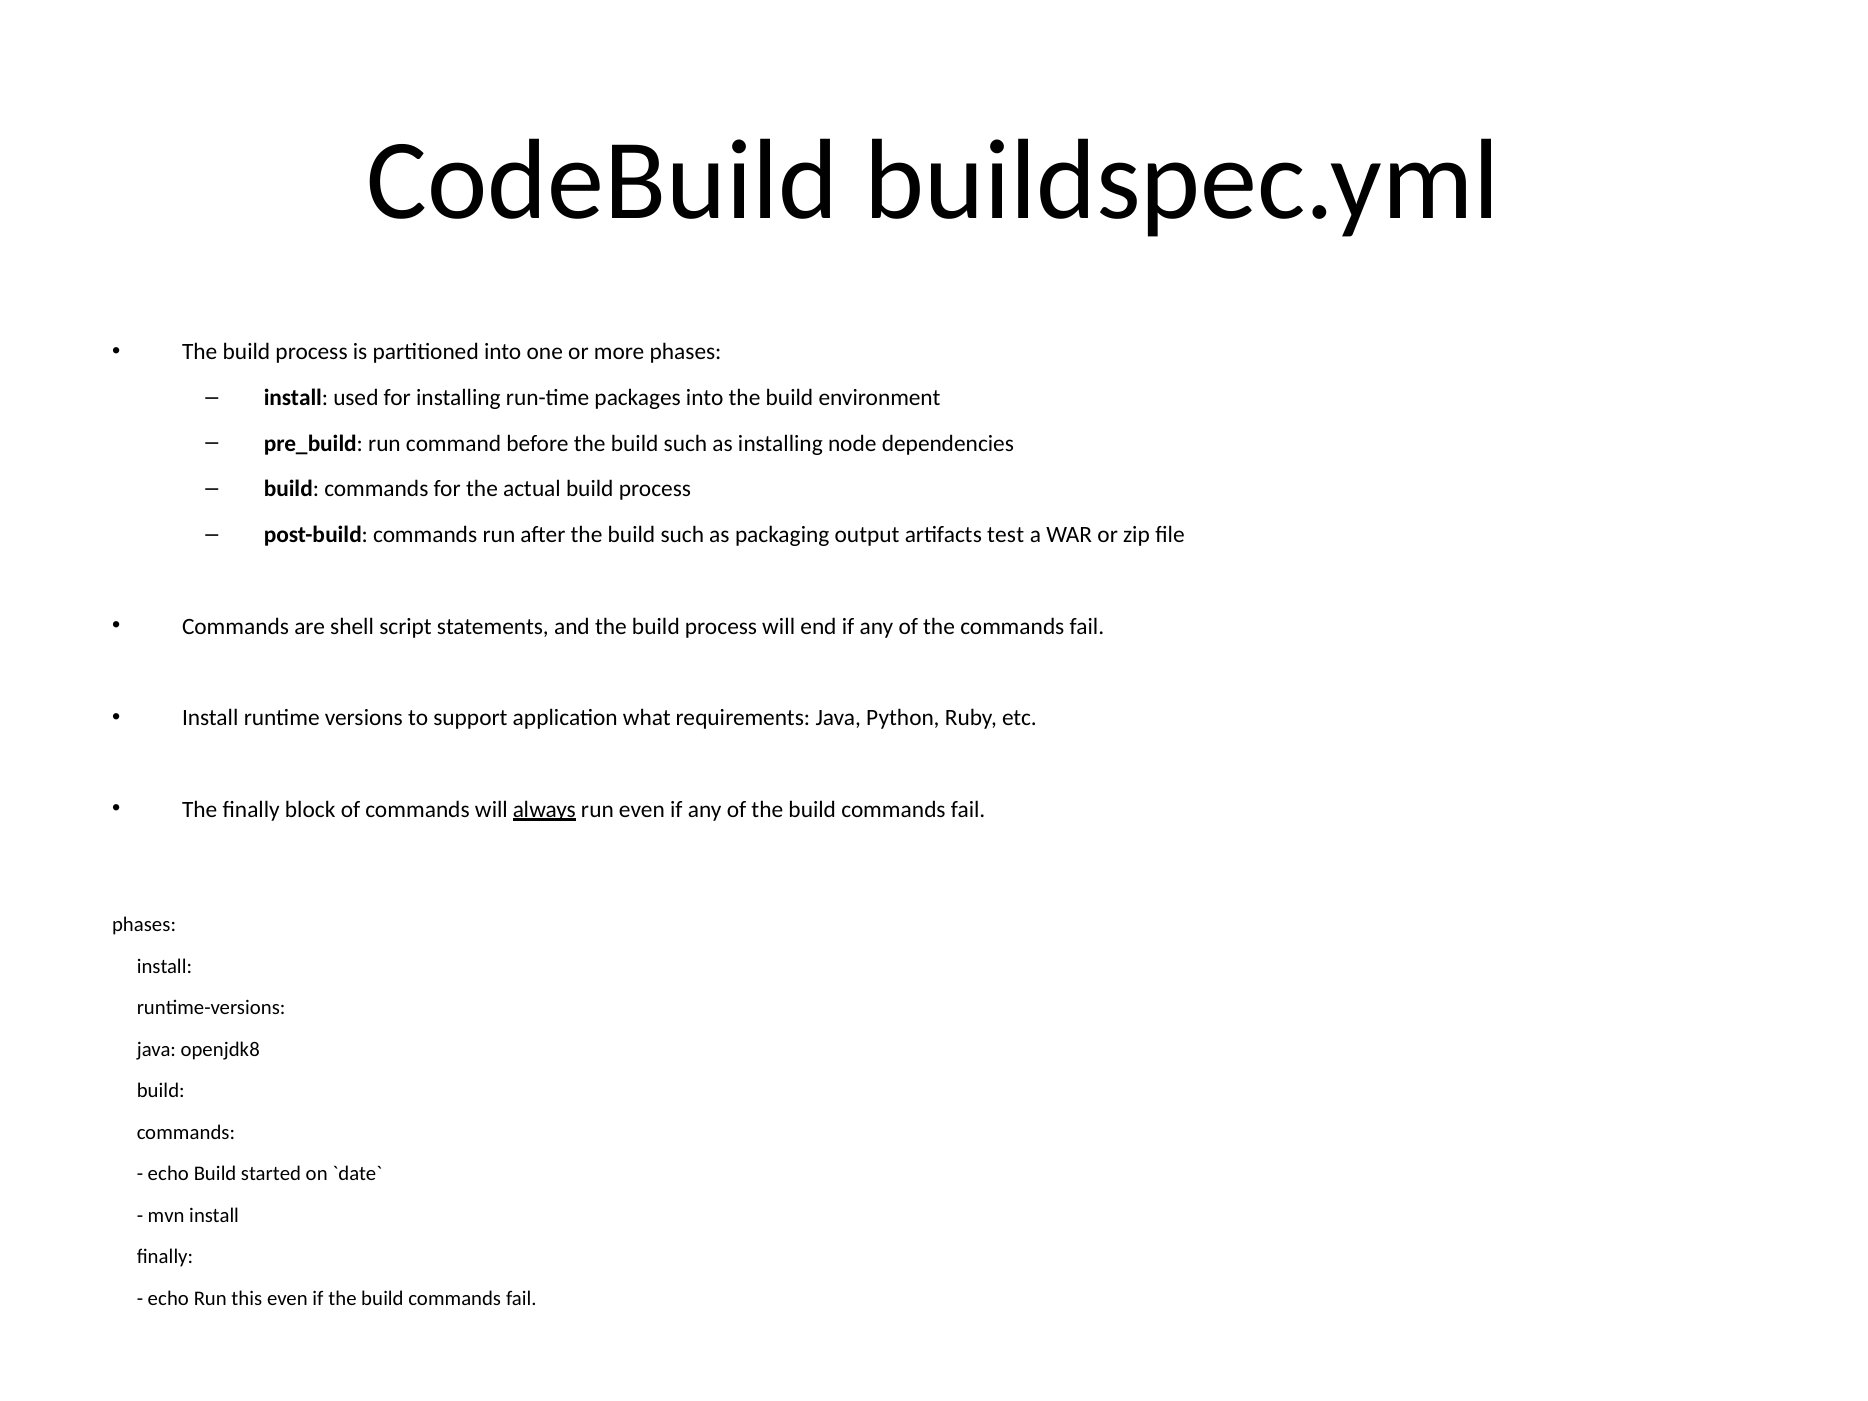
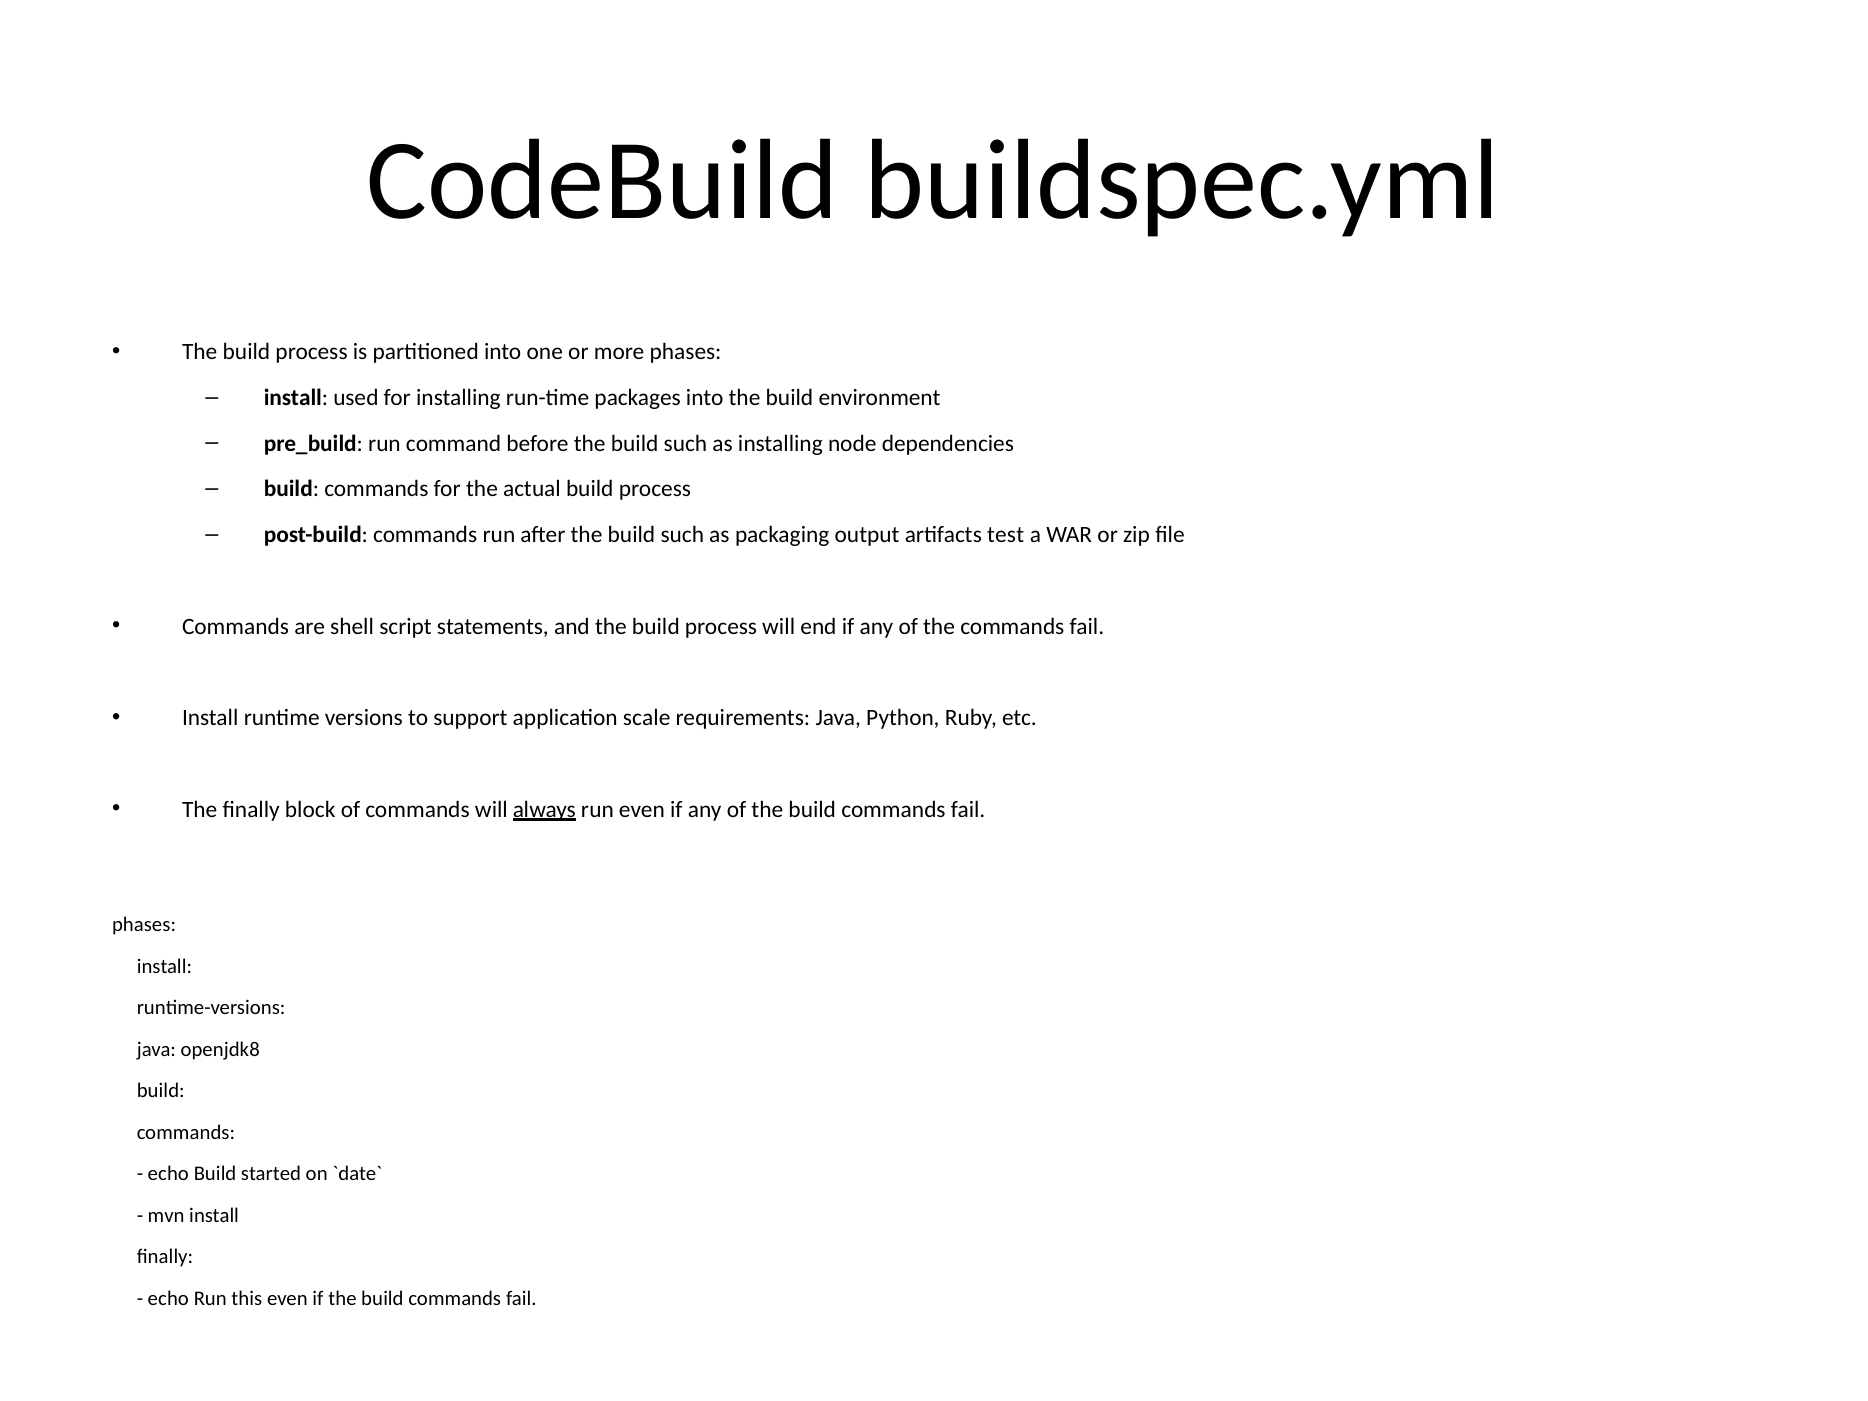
what: what -> scale
